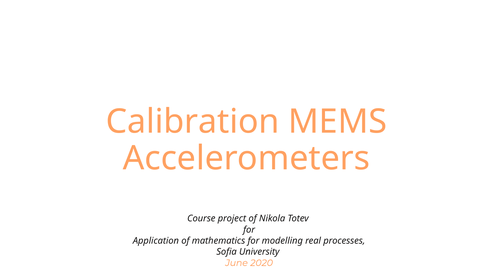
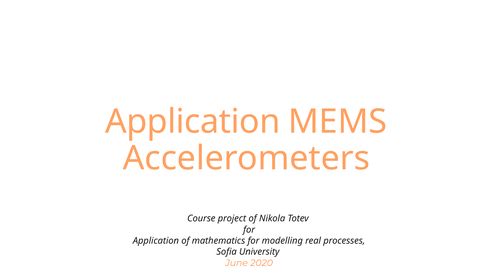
Calibration at (193, 122): Calibration -> Application
